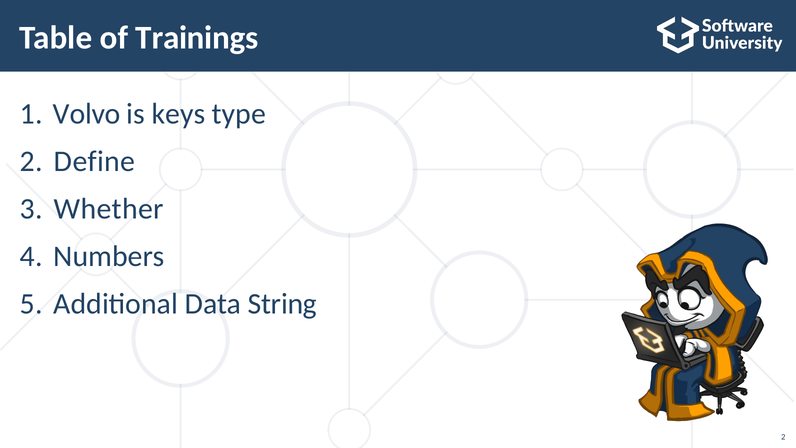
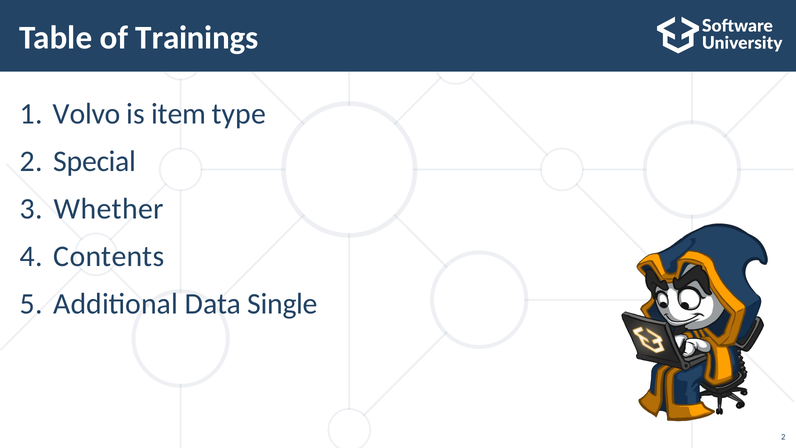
keys: keys -> item
Define: Define -> Special
Numbers: Numbers -> Contents
String: String -> Single
